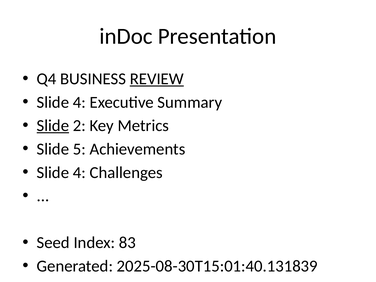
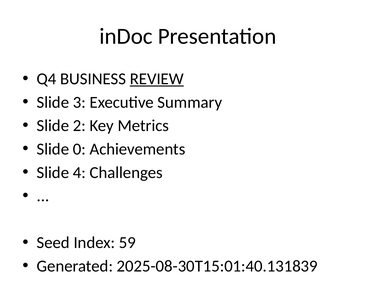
4 at (79, 102): 4 -> 3
Slide at (53, 126) underline: present -> none
5: 5 -> 0
83: 83 -> 59
